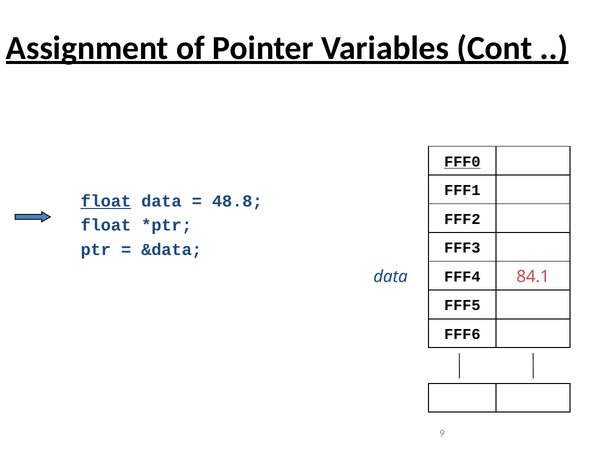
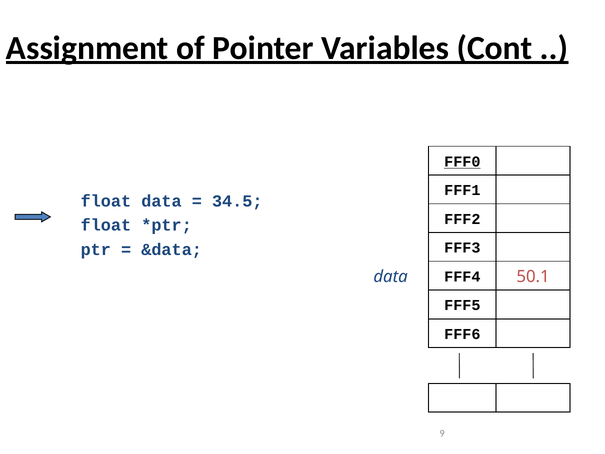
float at (106, 201) underline: present -> none
48.8: 48.8 -> 34.5
84.1: 84.1 -> 50.1
